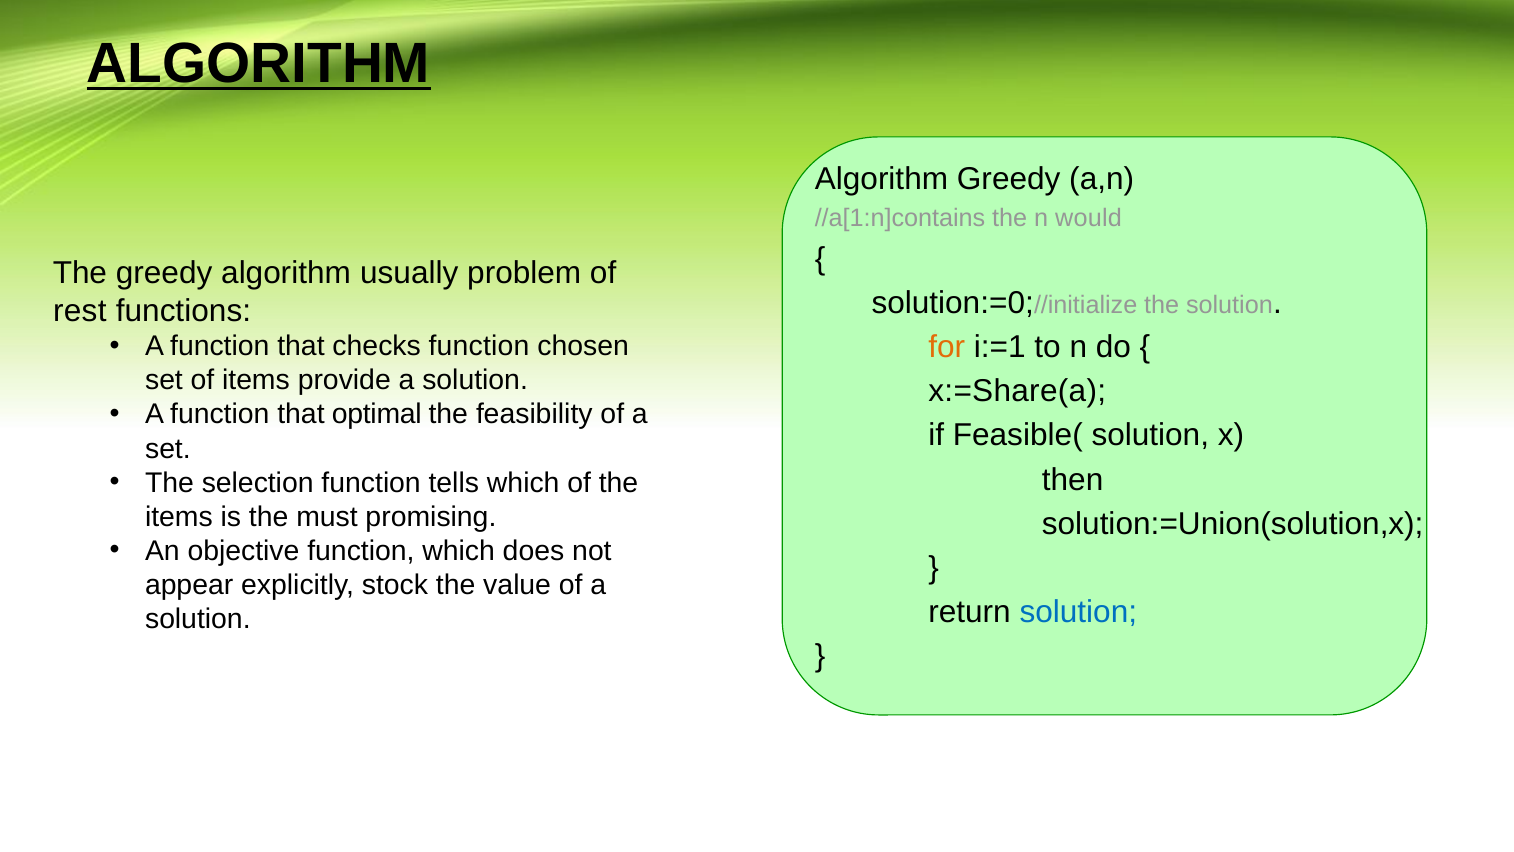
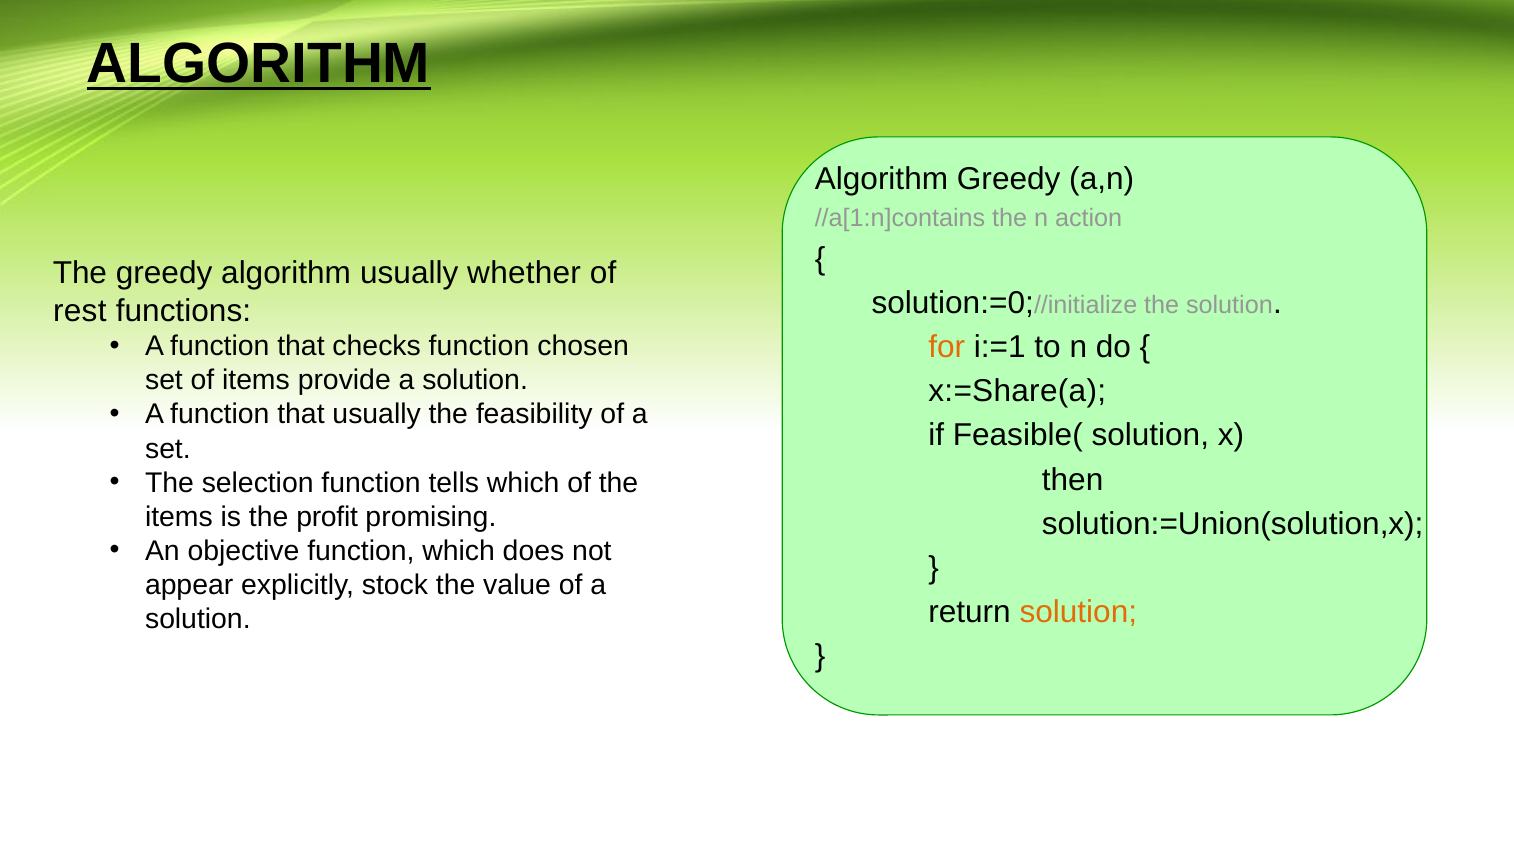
would: would -> action
problem: problem -> whether
that optimal: optimal -> usually
must: must -> profit
solution at (1078, 612) colour: blue -> orange
